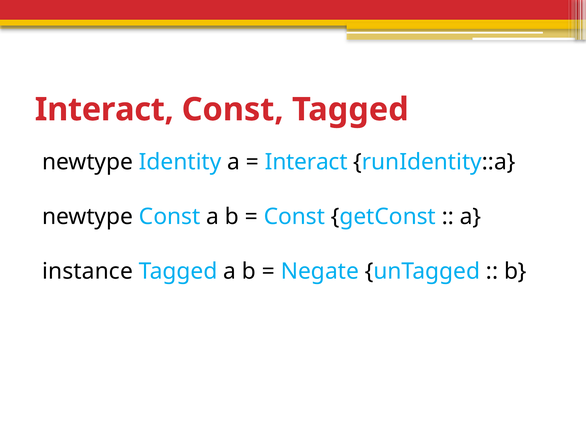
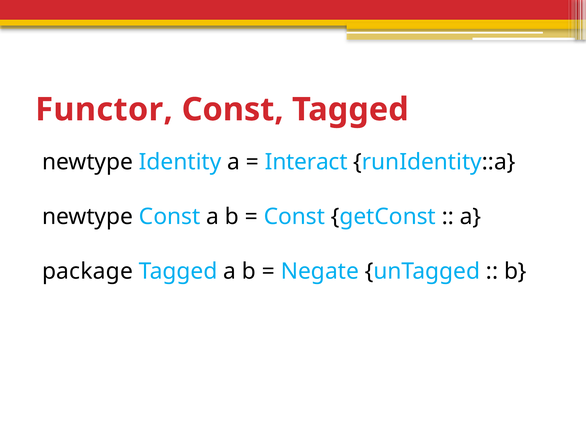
Interact at (104, 110): Interact -> Functor
instance: instance -> package
